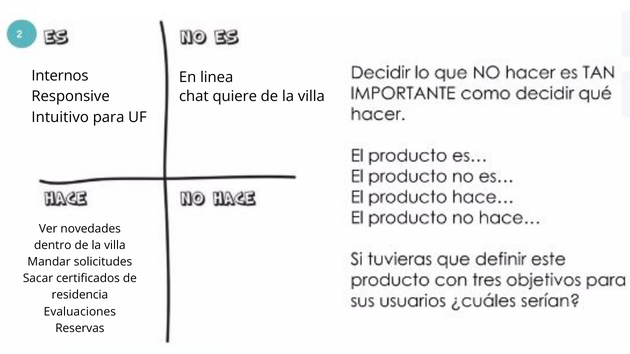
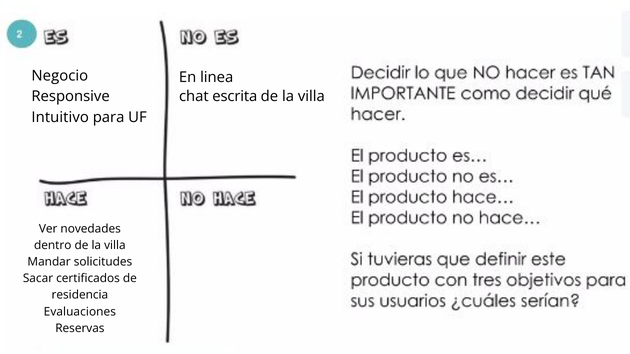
Internos: Internos -> Negocio
quiere: quiere -> escrita
